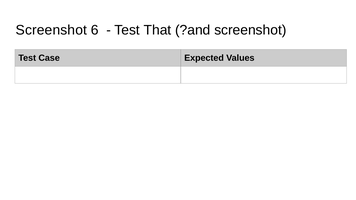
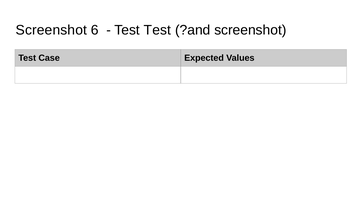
Test That: That -> Test
